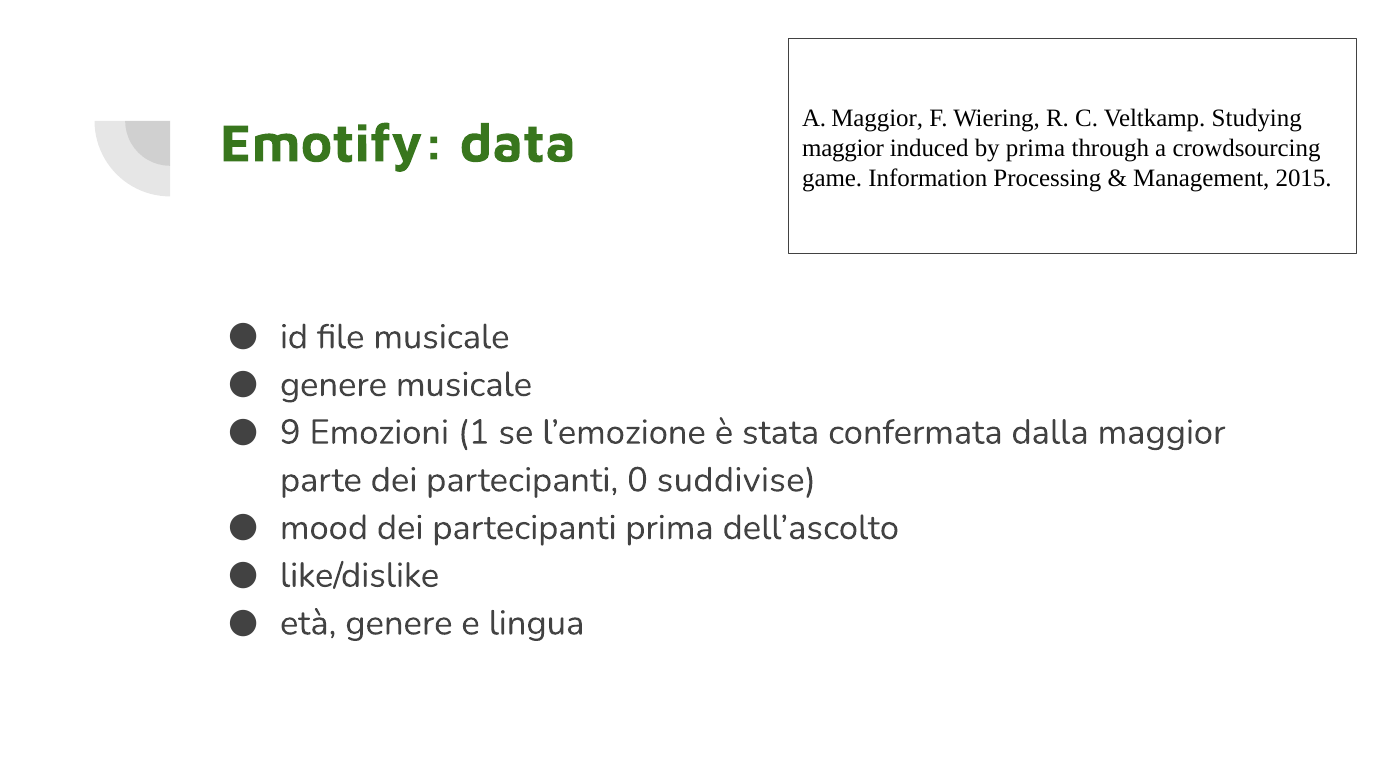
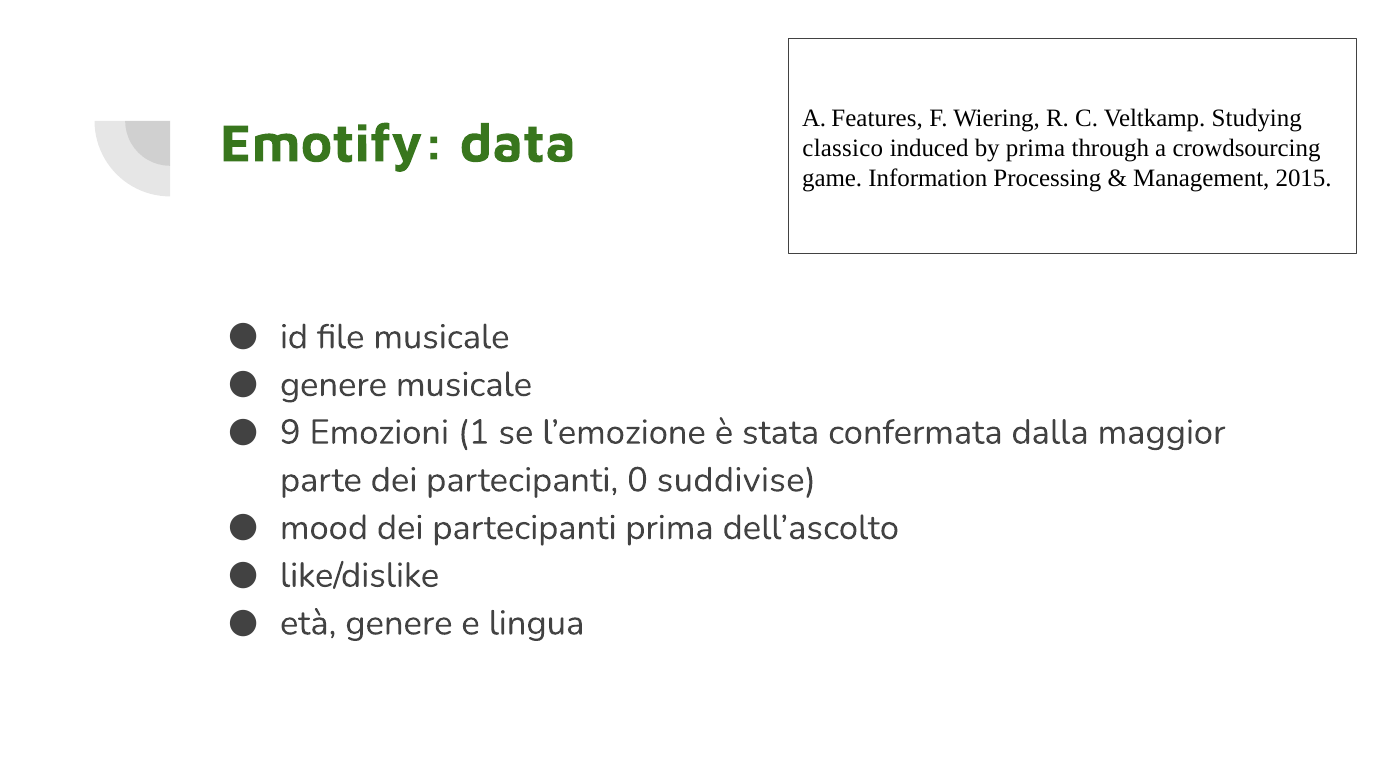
A Maggior: Maggior -> Features
maggior at (843, 148): maggior -> classico
